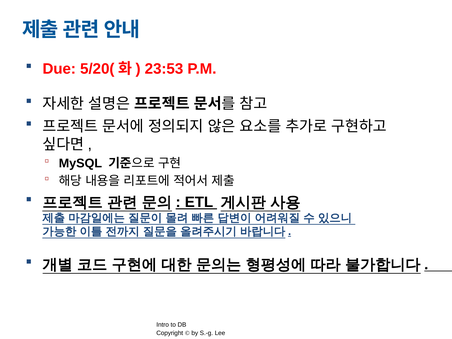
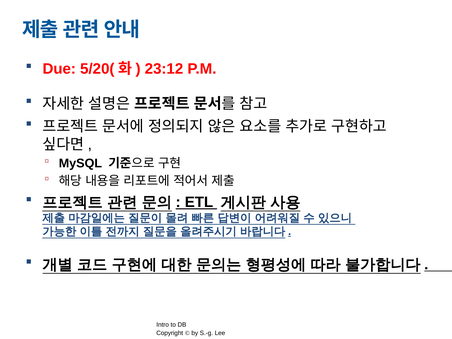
23:53: 23:53 -> 23:12
